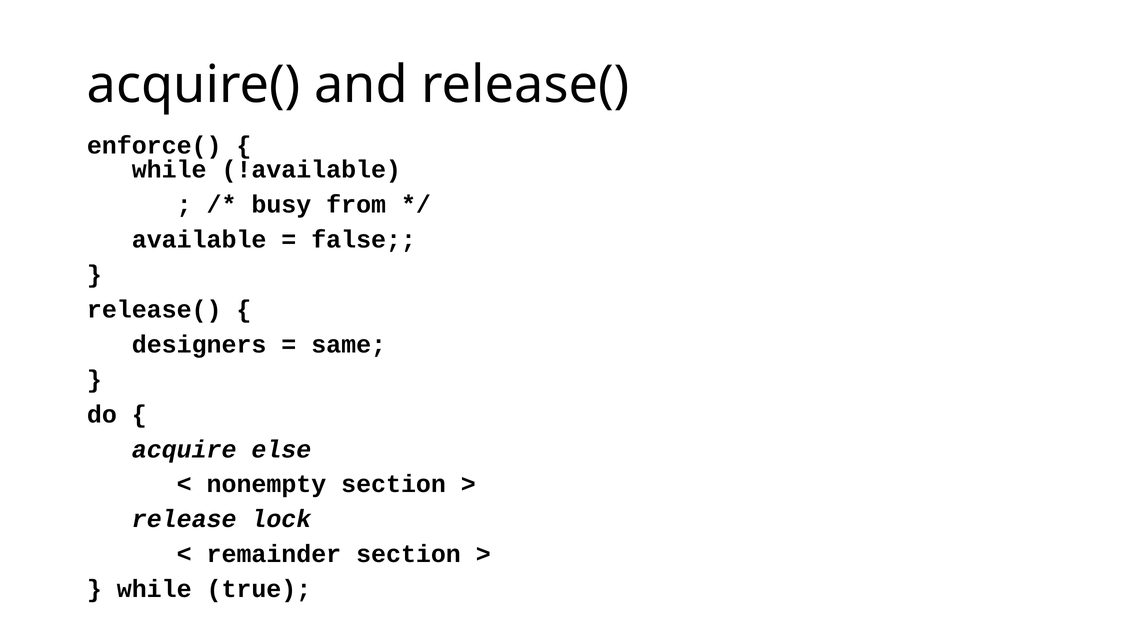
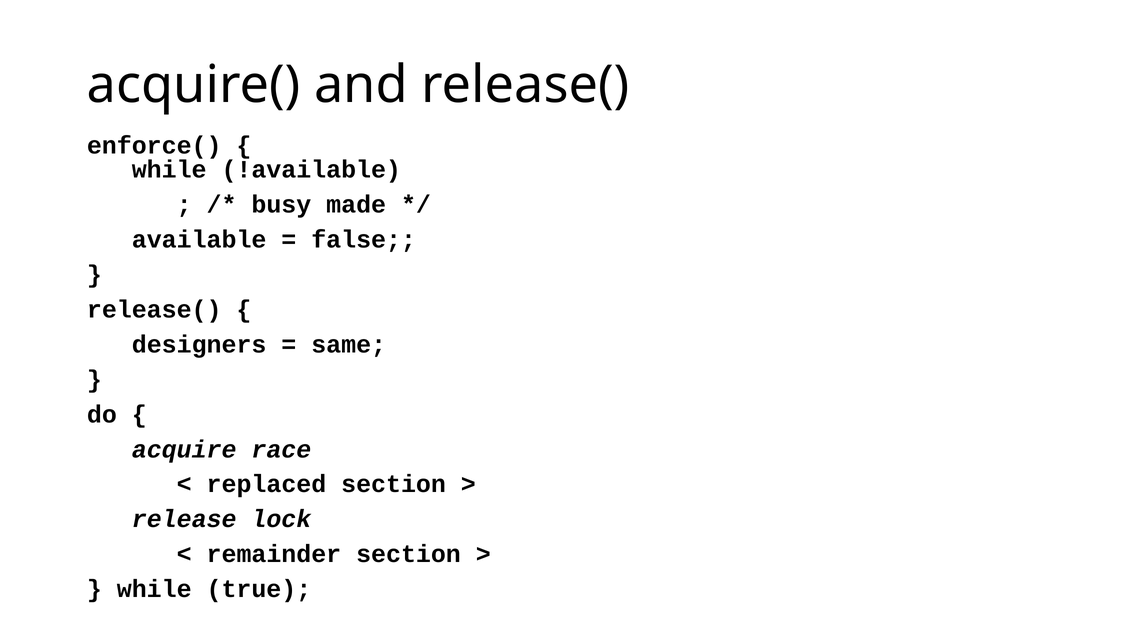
from: from -> made
else: else -> race
nonempty: nonempty -> replaced
